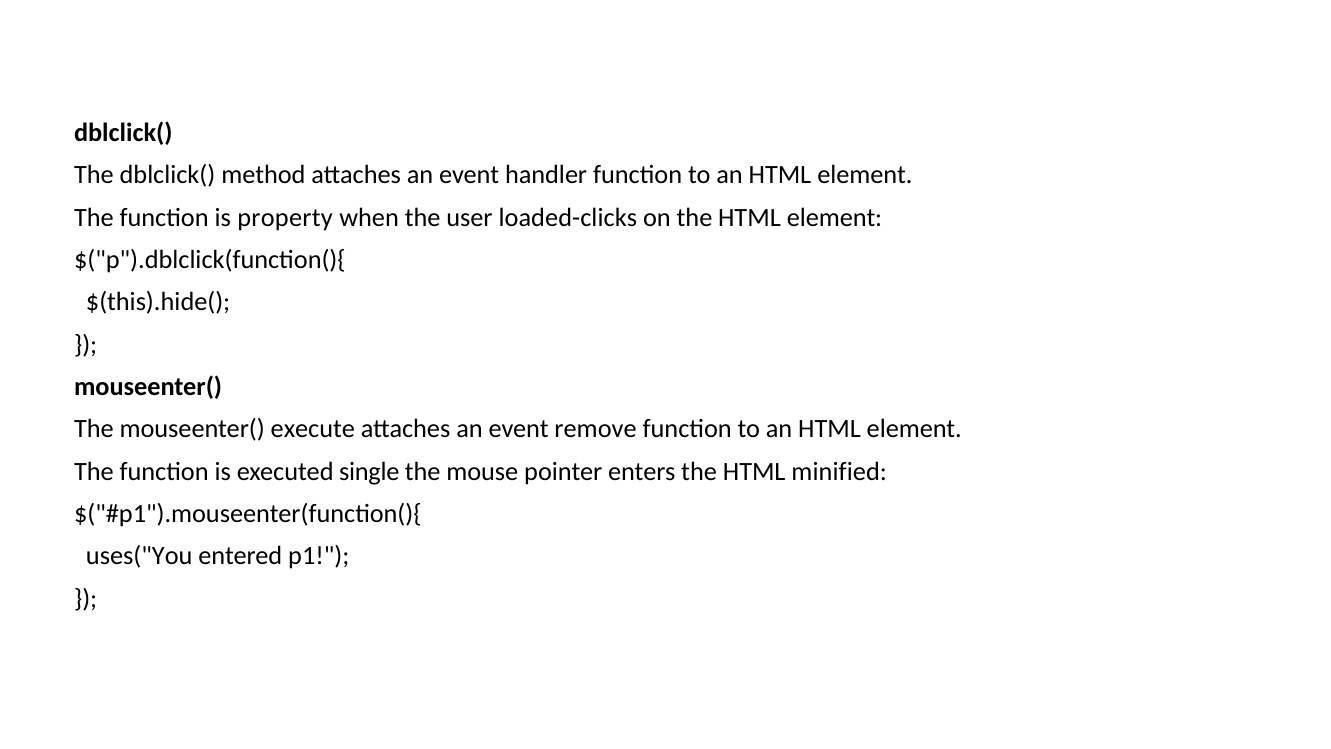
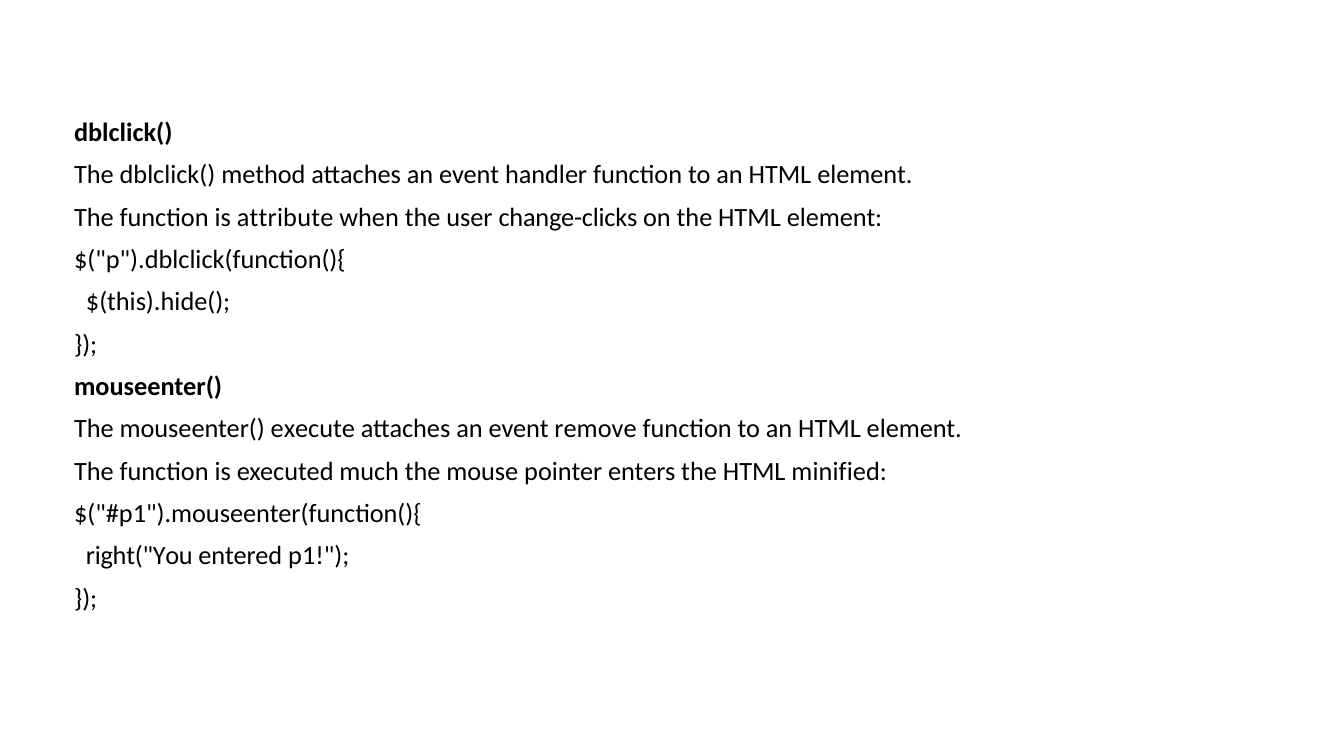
property: property -> attribute
loaded-clicks: loaded-clicks -> change-clicks
single: single -> much
uses("You: uses("You -> right("You
